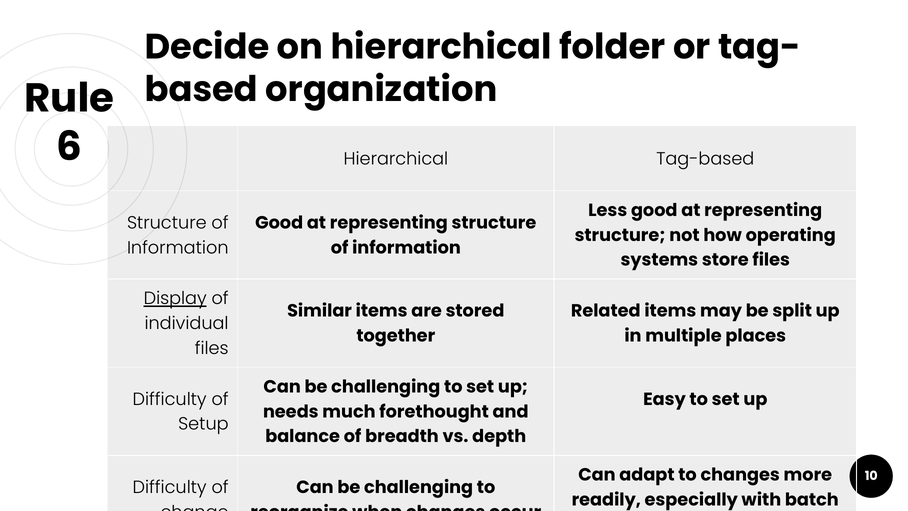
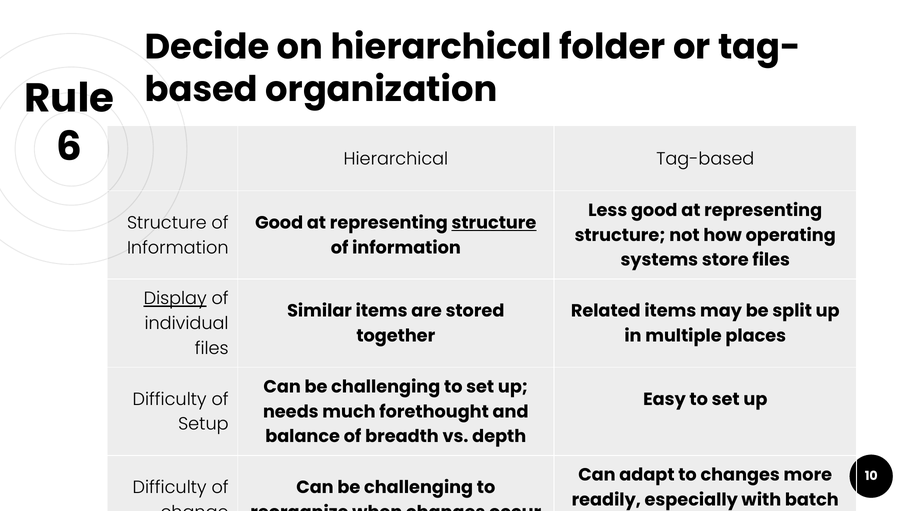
structure at (494, 223) underline: none -> present
